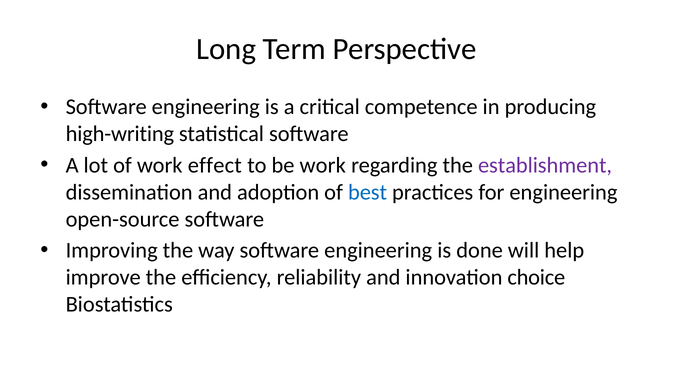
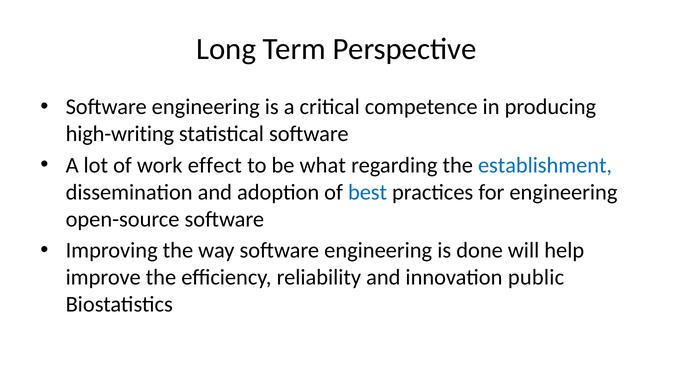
be work: work -> what
establishment colour: purple -> blue
choice: choice -> public
